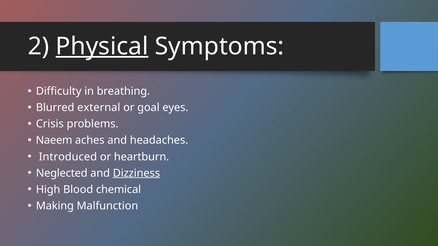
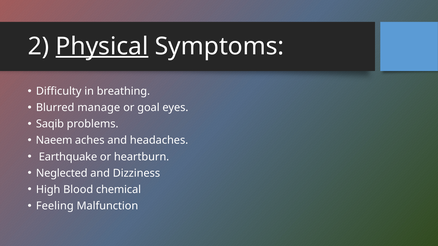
external: external -> manage
Crisis: Crisis -> Saqib
Introduced: Introduced -> Earthquake
Dizziness underline: present -> none
Making: Making -> Feeling
